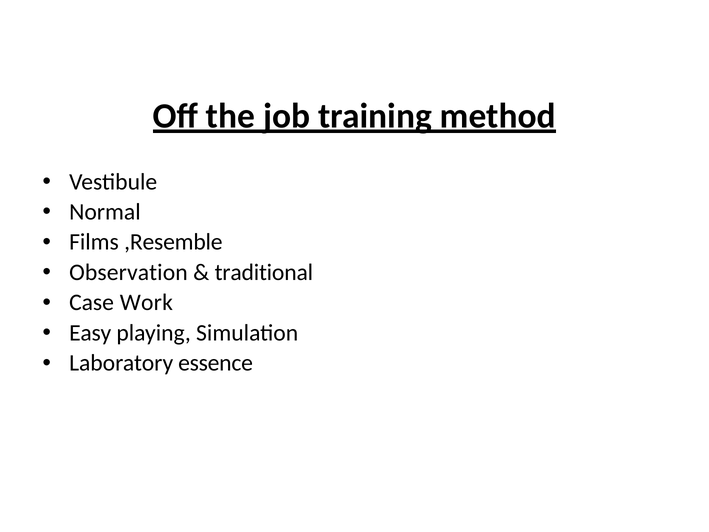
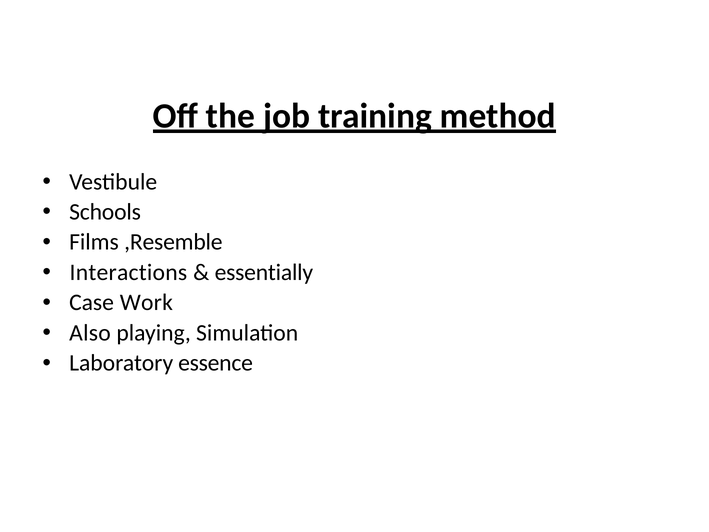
Normal: Normal -> Schools
Observation: Observation -> Interactions
traditional: traditional -> essentially
Easy: Easy -> Also
